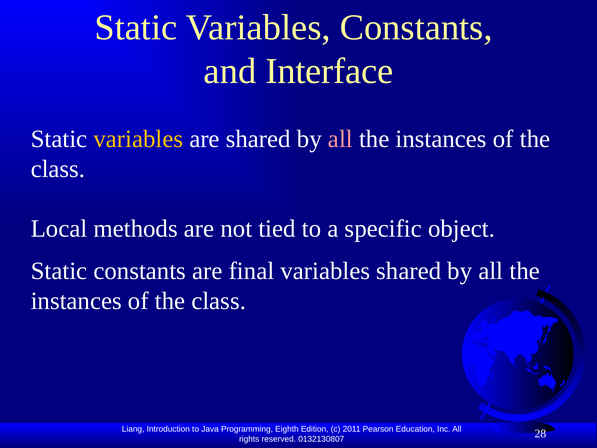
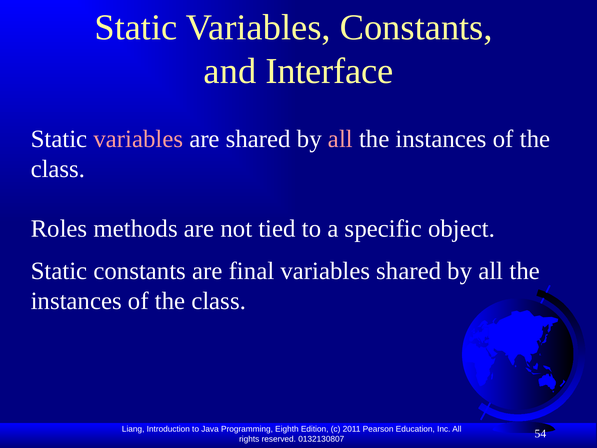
variables at (138, 139) colour: yellow -> pink
Local: Local -> Roles
28: 28 -> 54
